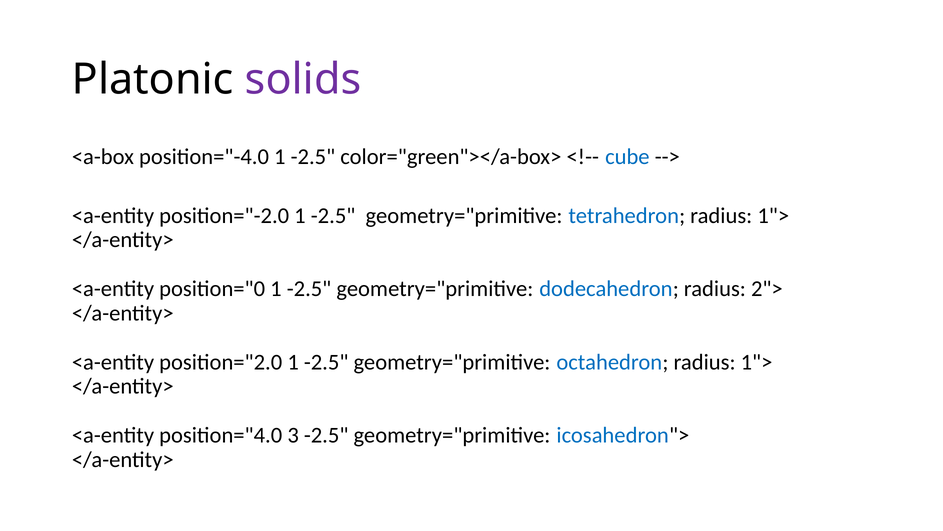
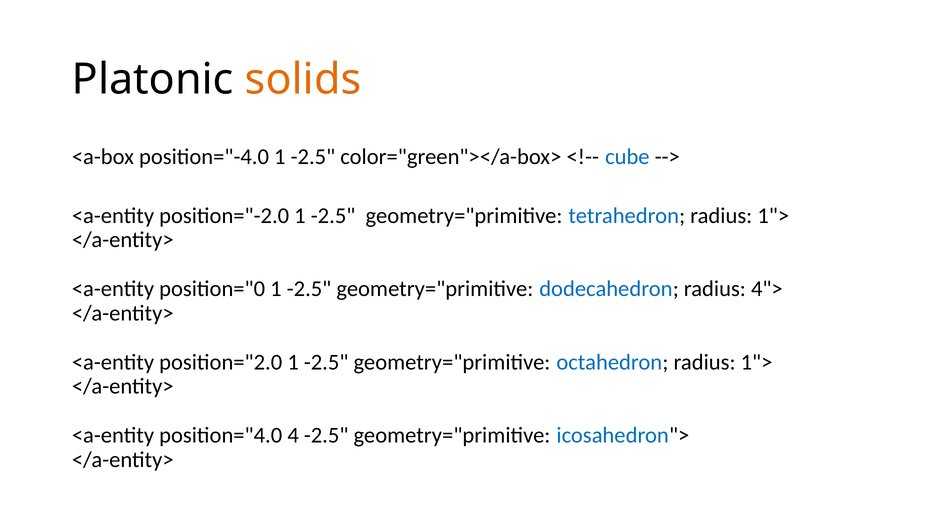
solids colour: purple -> orange
2">: 2"> -> 4">
3: 3 -> 4
